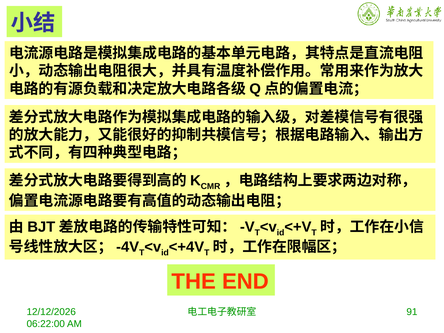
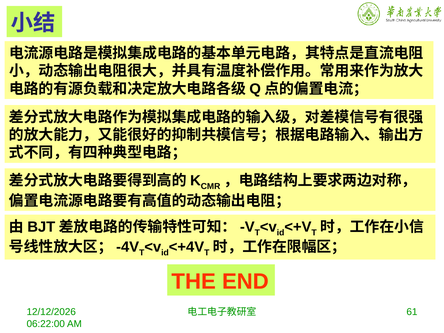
91: 91 -> 61
